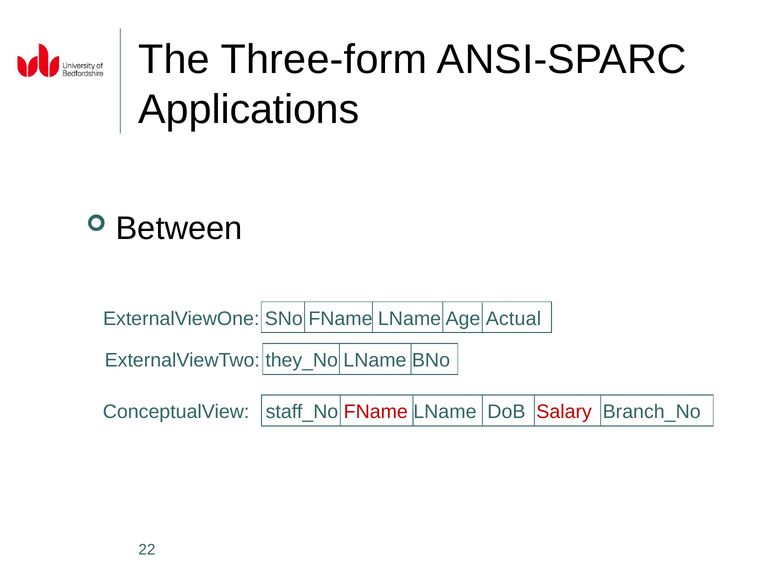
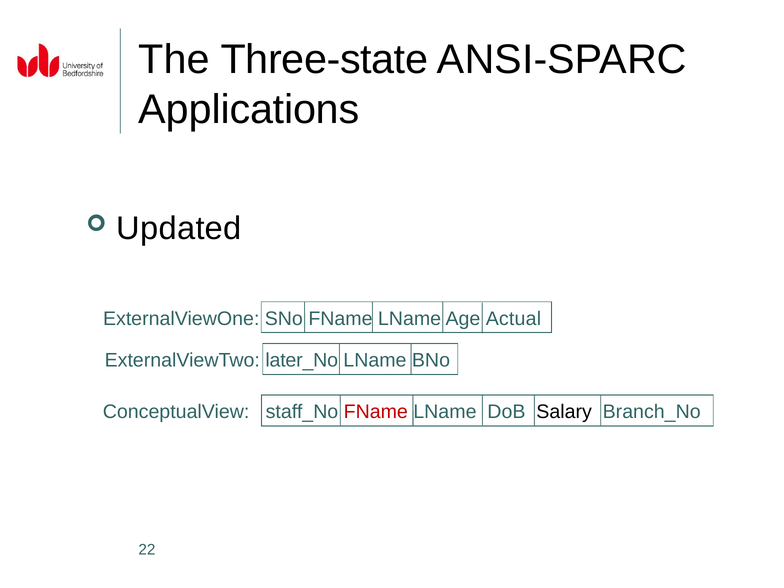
Three-form: Three-form -> Three-state
Between: Between -> Updated
they_No: they_No -> later_No
Salary colour: red -> black
